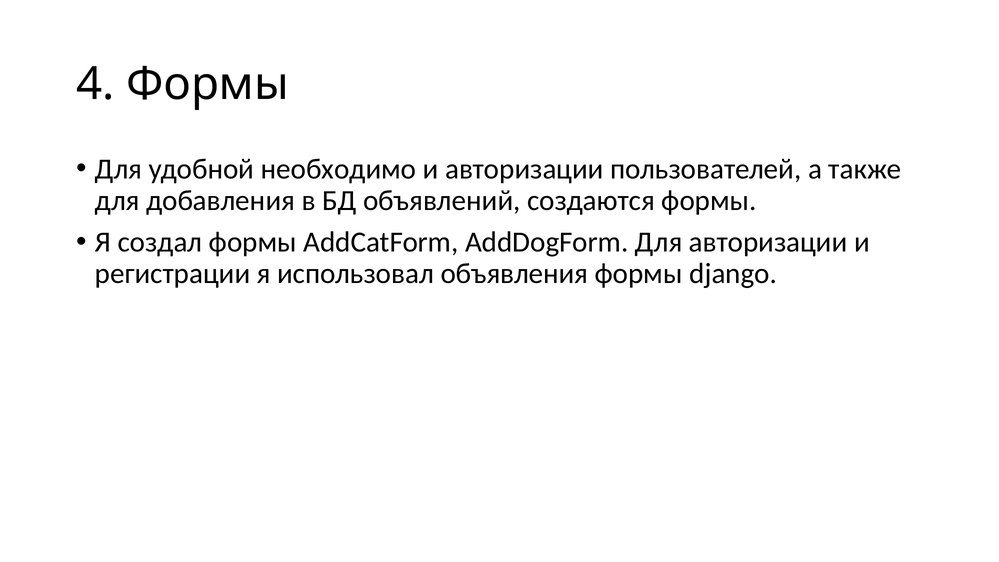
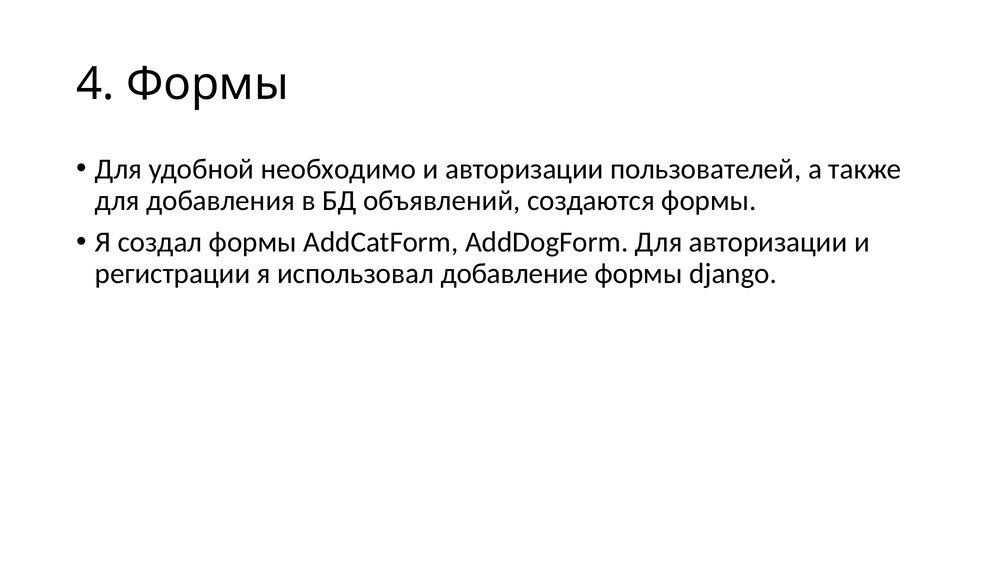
объявления: объявления -> добавление
